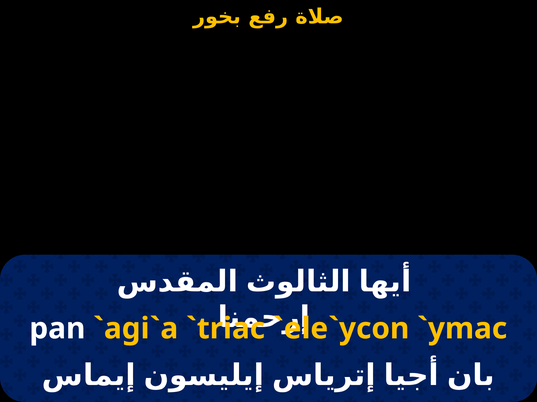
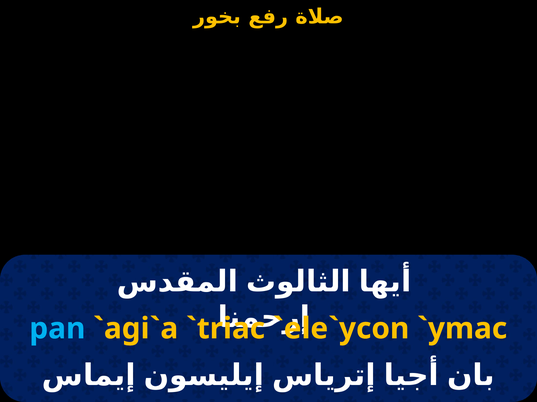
pan colour: white -> light blue
